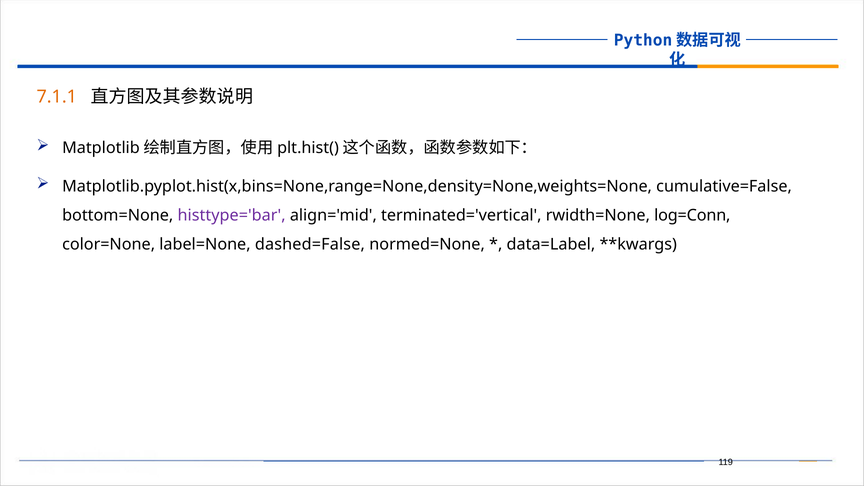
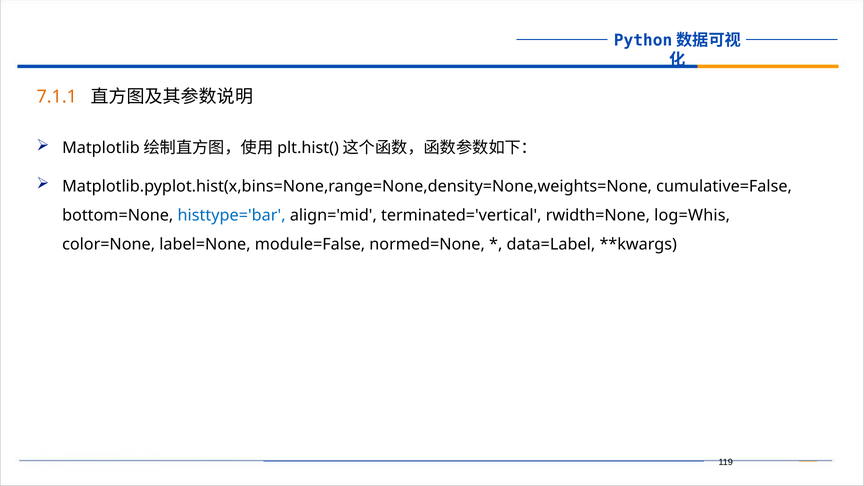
histtype='bar colour: purple -> blue
log=Conn: log=Conn -> log=Whis
dashed=False: dashed=False -> module=False
